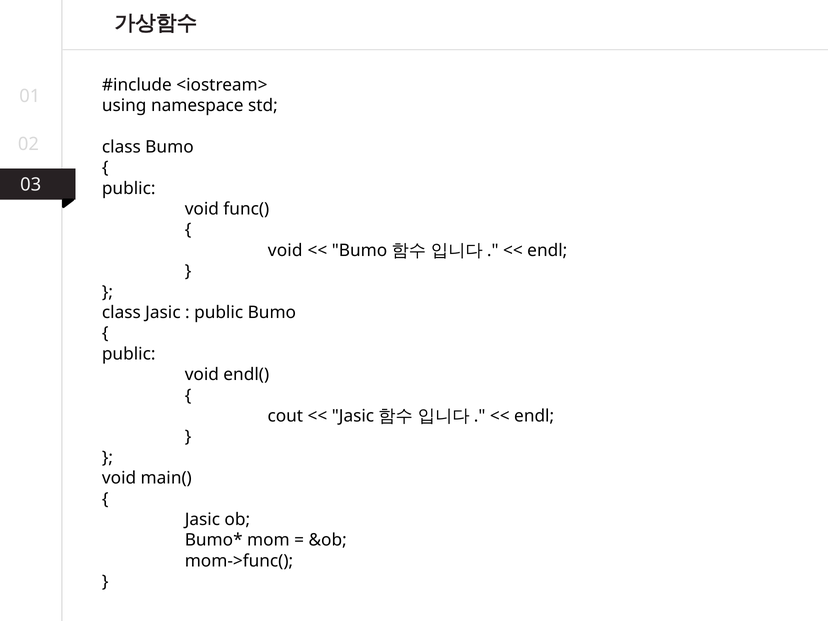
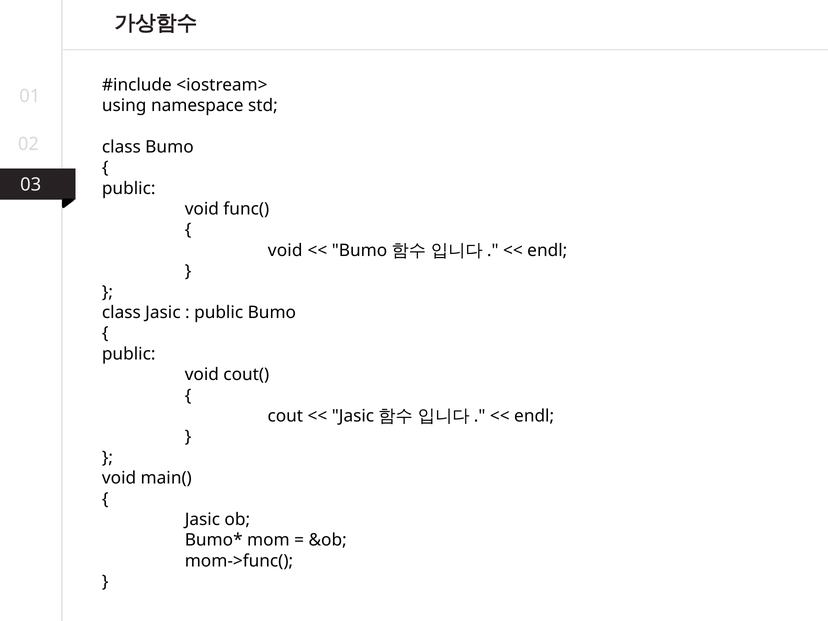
endl(: endl( -> cout(
